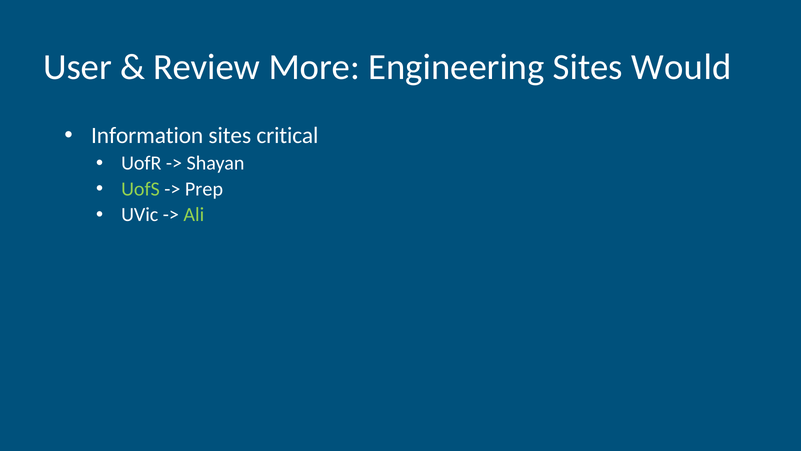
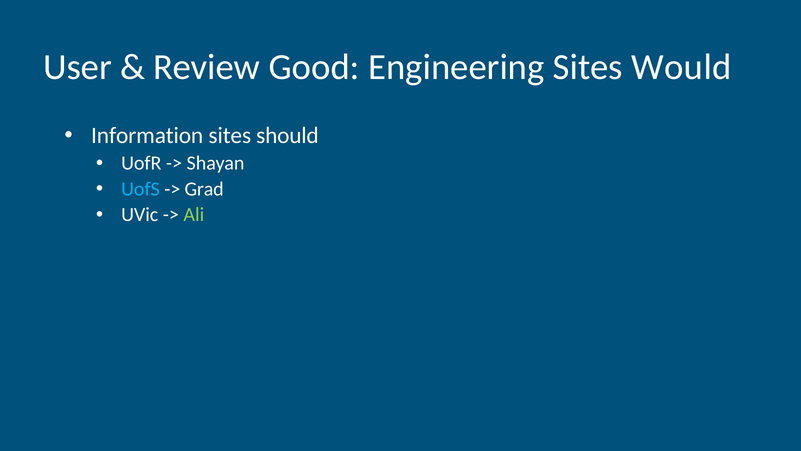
More: More -> Good
critical: critical -> should
UofS colour: light green -> light blue
Prep: Prep -> Grad
